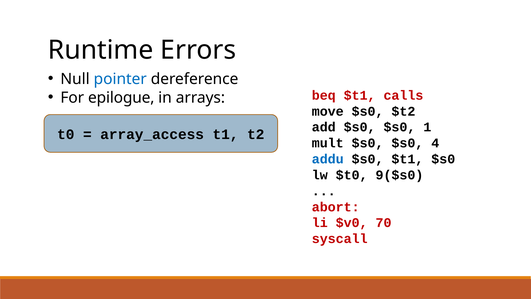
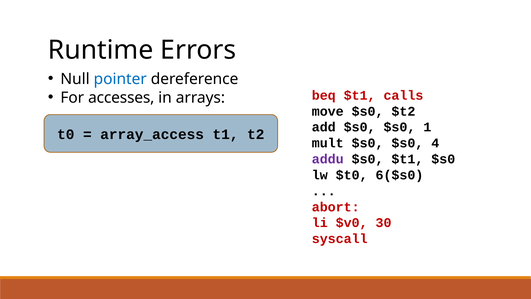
epilogue: epilogue -> accesses
addu colour: blue -> purple
9($s0: 9($s0 -> 6($s0
70: 70 -> 30
